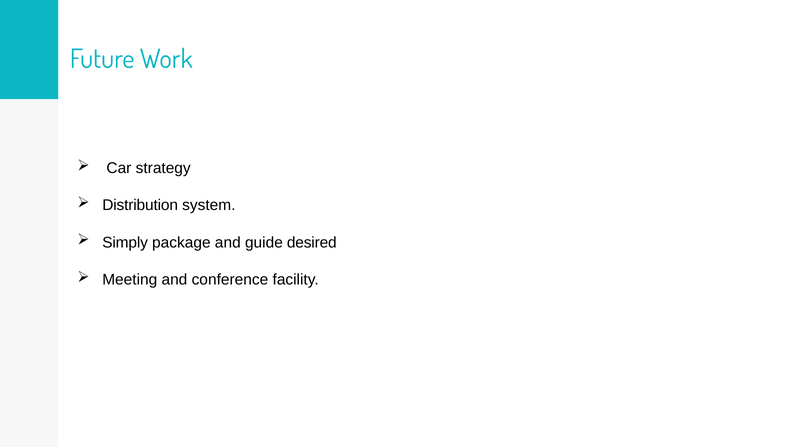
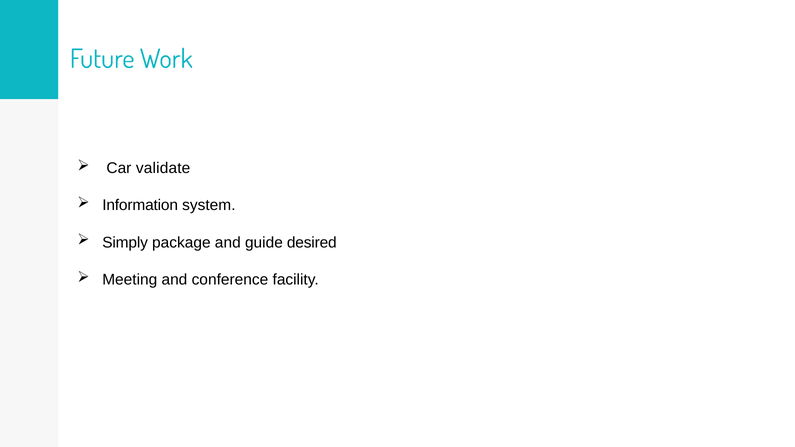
strategy: strategy -> validate
Distribution: Distribution -> Information
